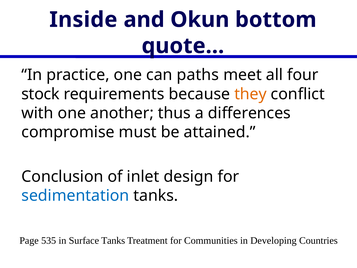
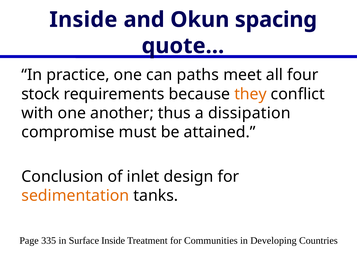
bottom: bottom -> spacing
differences: differences -> dissipation
sedimentation colour: blue -> orange
535: 535 -> 335
Surface Tanks: Tanks -> Inside
